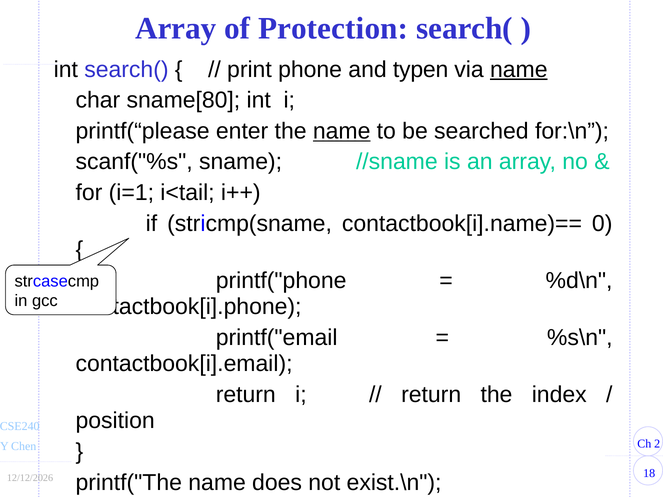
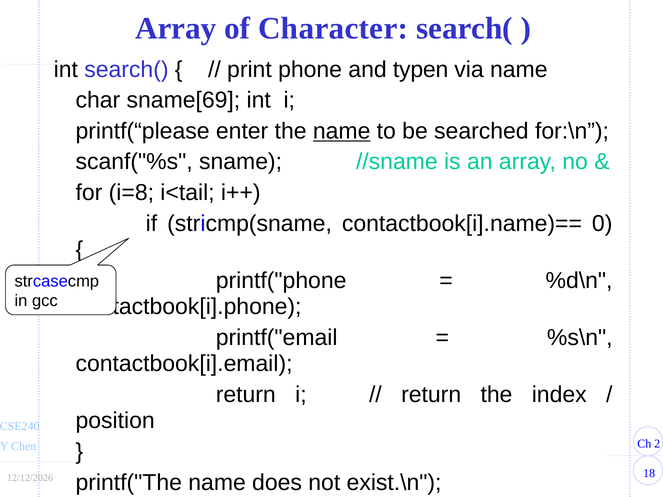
Protection: Protection -> Character
name at (519, 69) underline: present -> none
sname[80: sname[80 -> sname[69
i=1: i=1 -> i=8
